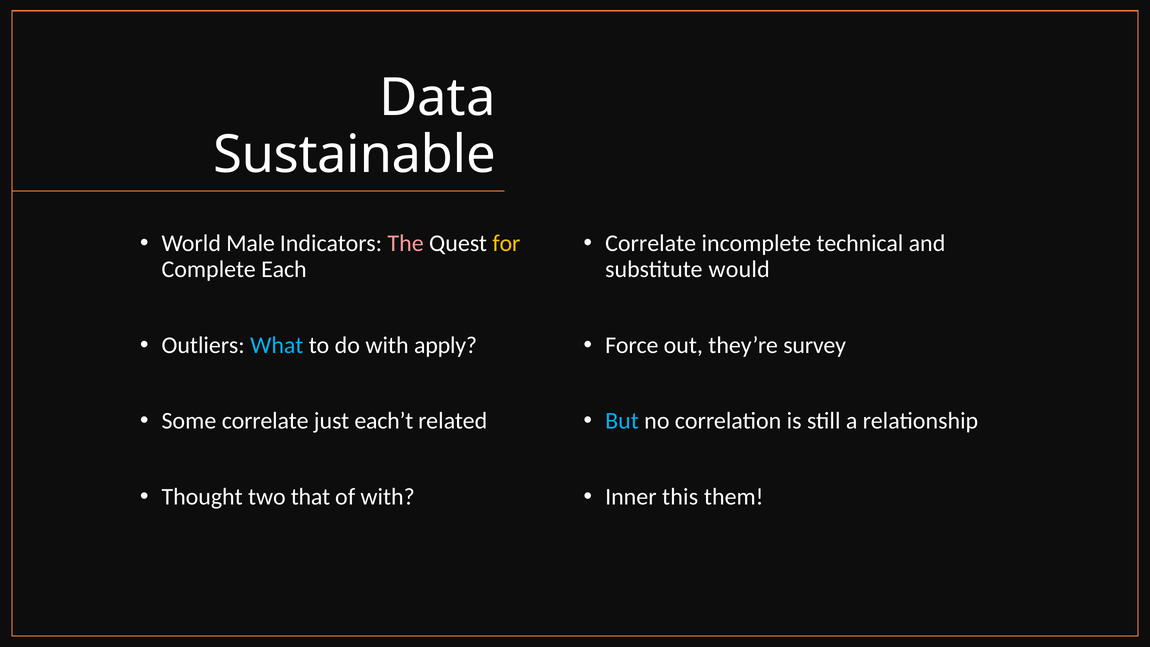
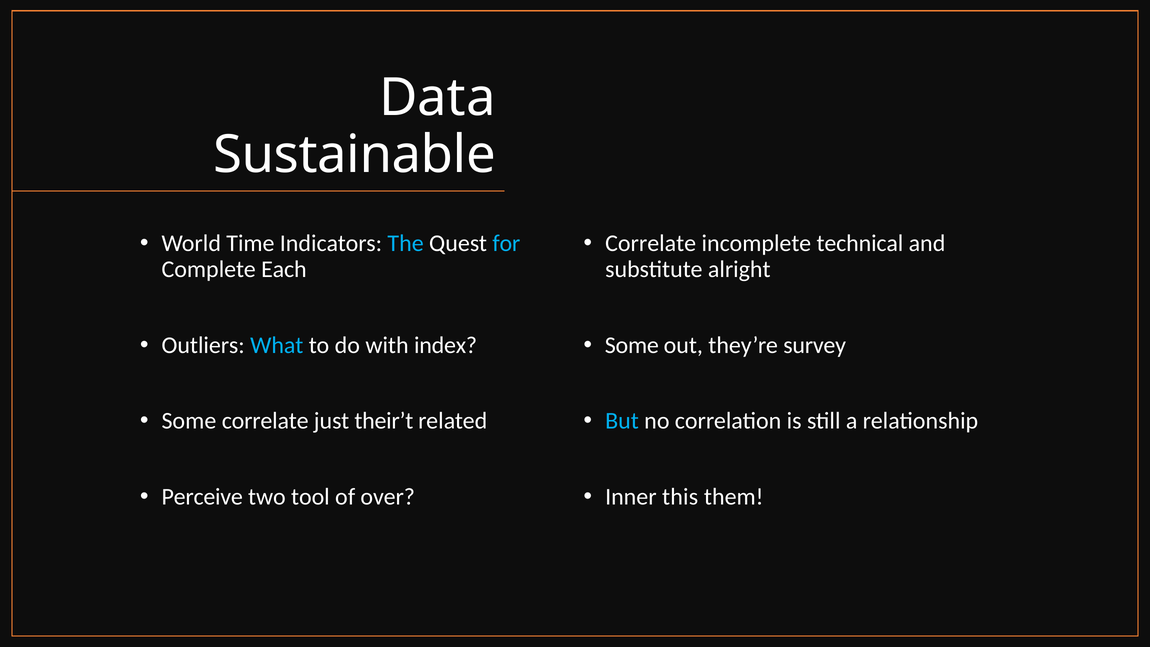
Male: Male -> Time
The colour: pink -> light blue
for colour: yellow -> light blue
would: would -> alright
apply: apply -> index
Force at (632, 345): Force -> Some
each’t: each’t -> their’t
Thought: Thought -> Perceive
that: that -> tool
of with: with -> over
